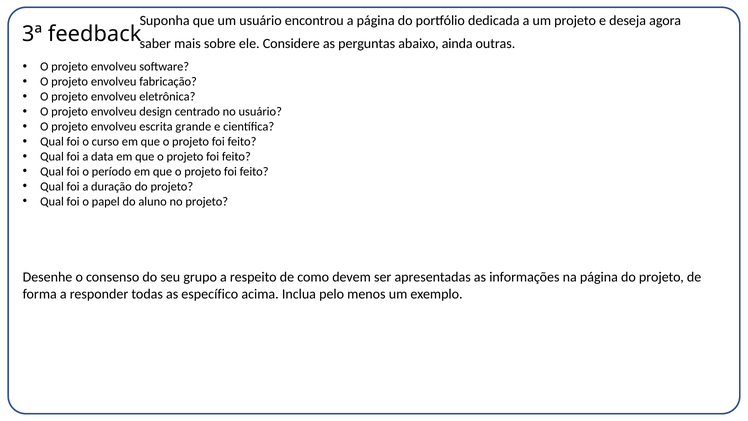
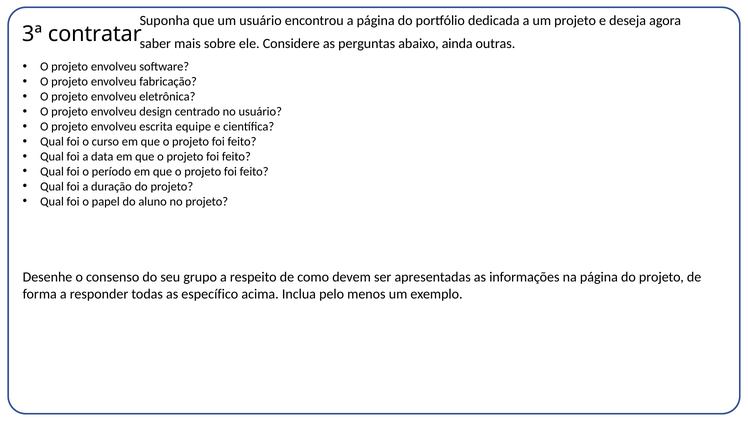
feedback: feedback -> contratar
grande: grande -> equipe
